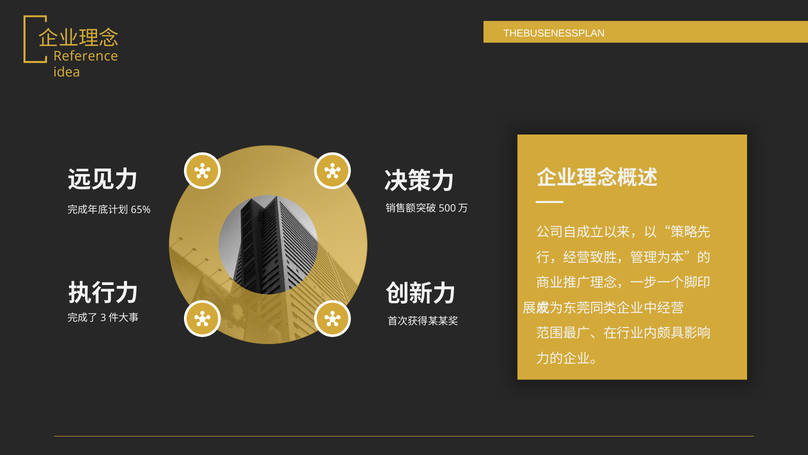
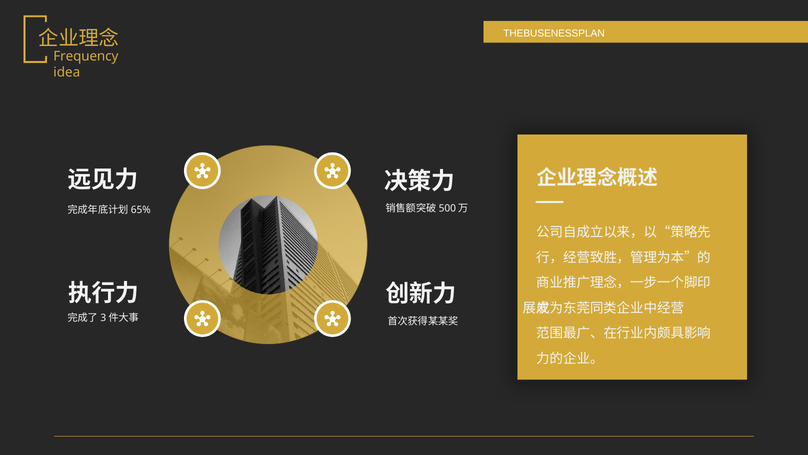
Reference: Reference -> Frequency
